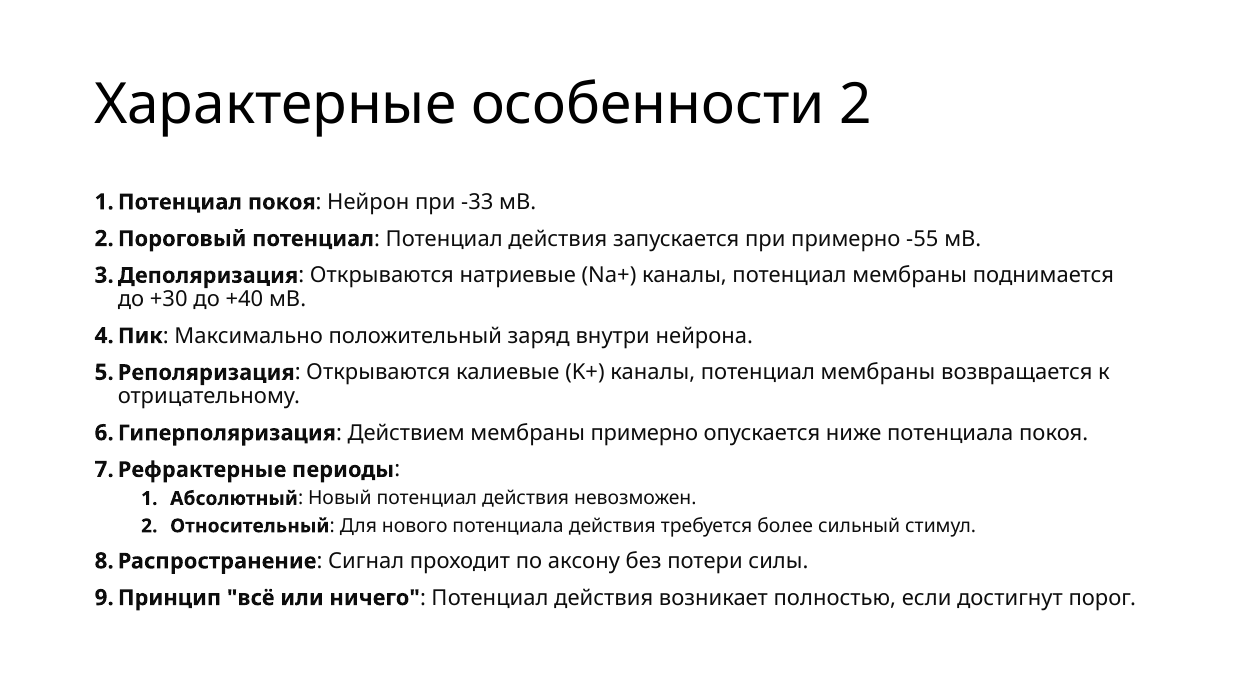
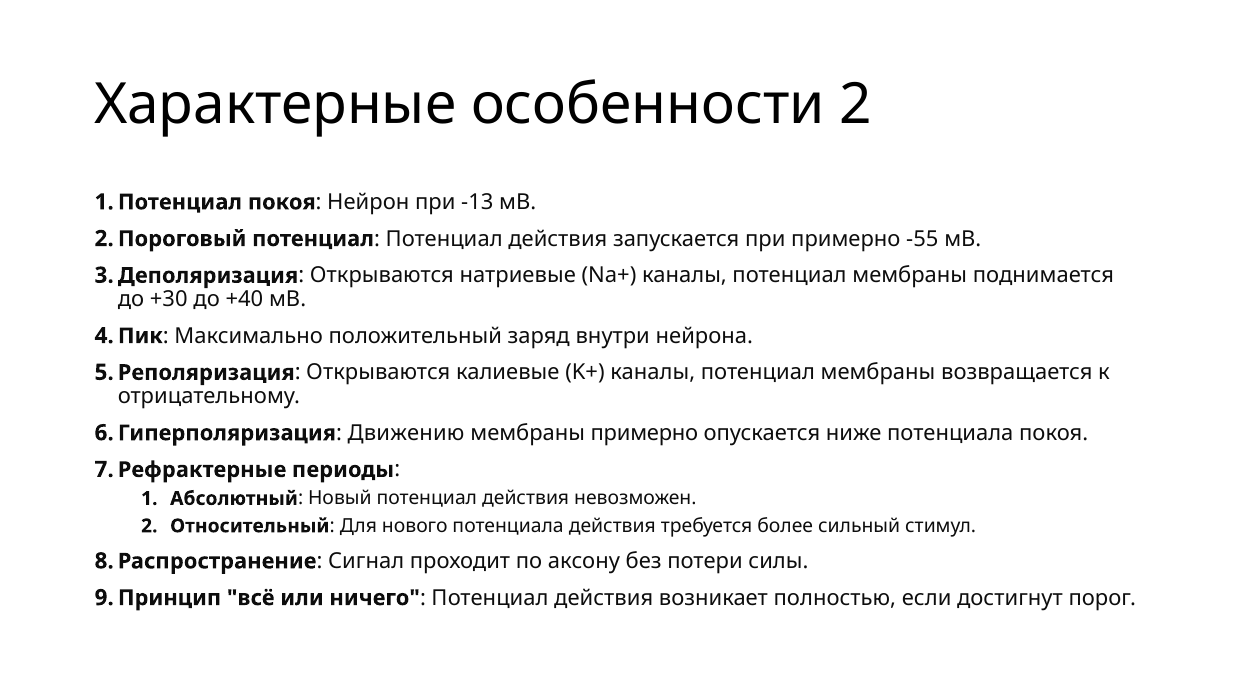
-33: -33 -> -13
Действием: Действием -> Движению
